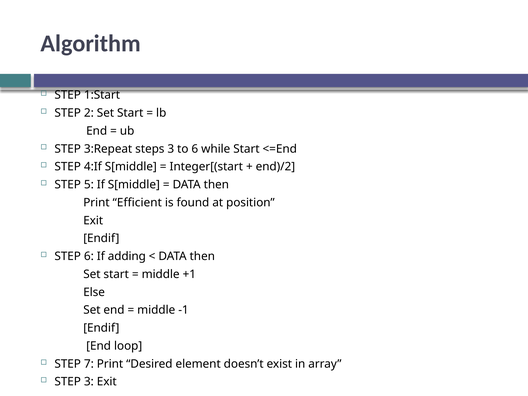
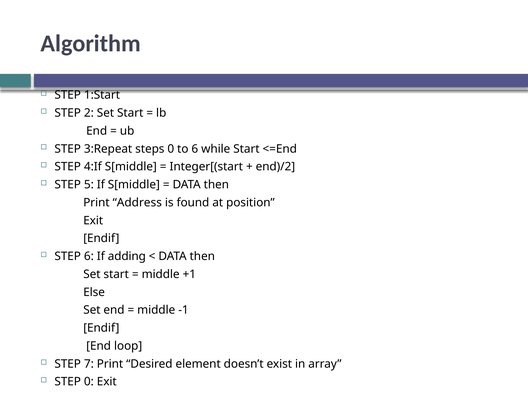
steps 3: 3 -> 0
Efficient: Efficient -> Address
STEP 3: 3 -> 0
